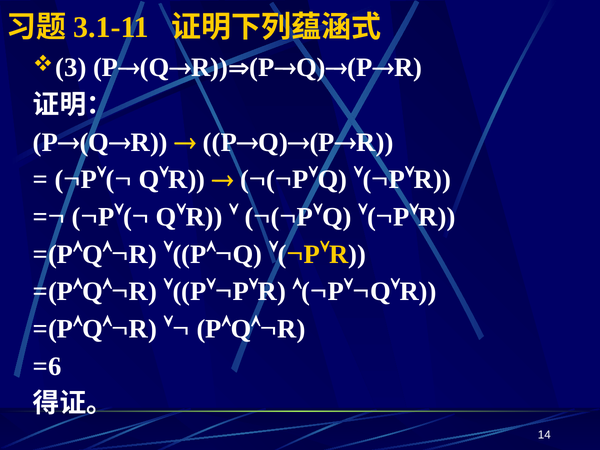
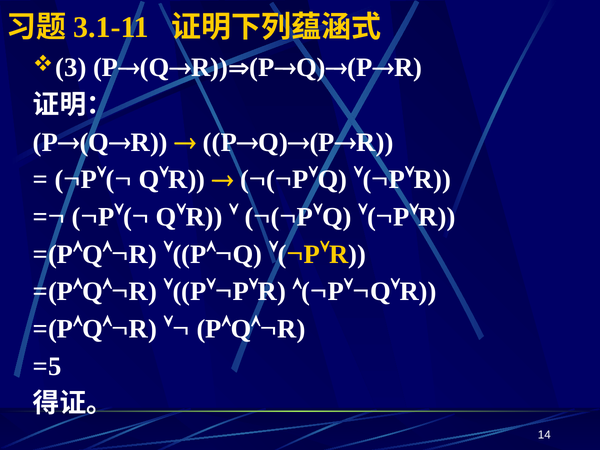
=6: =6 -> =5
